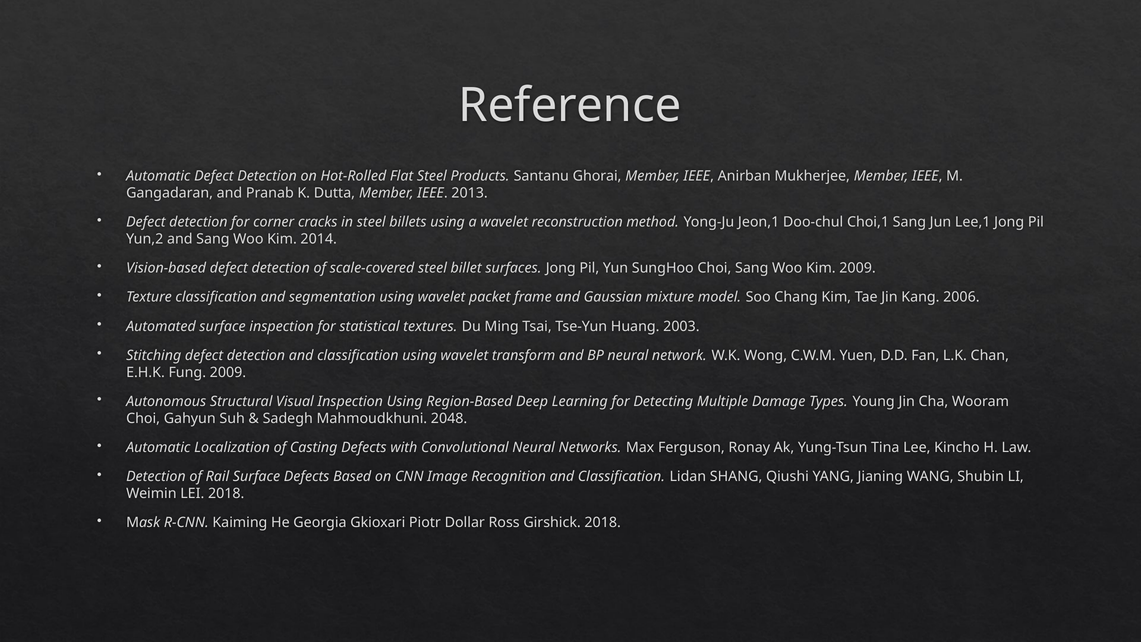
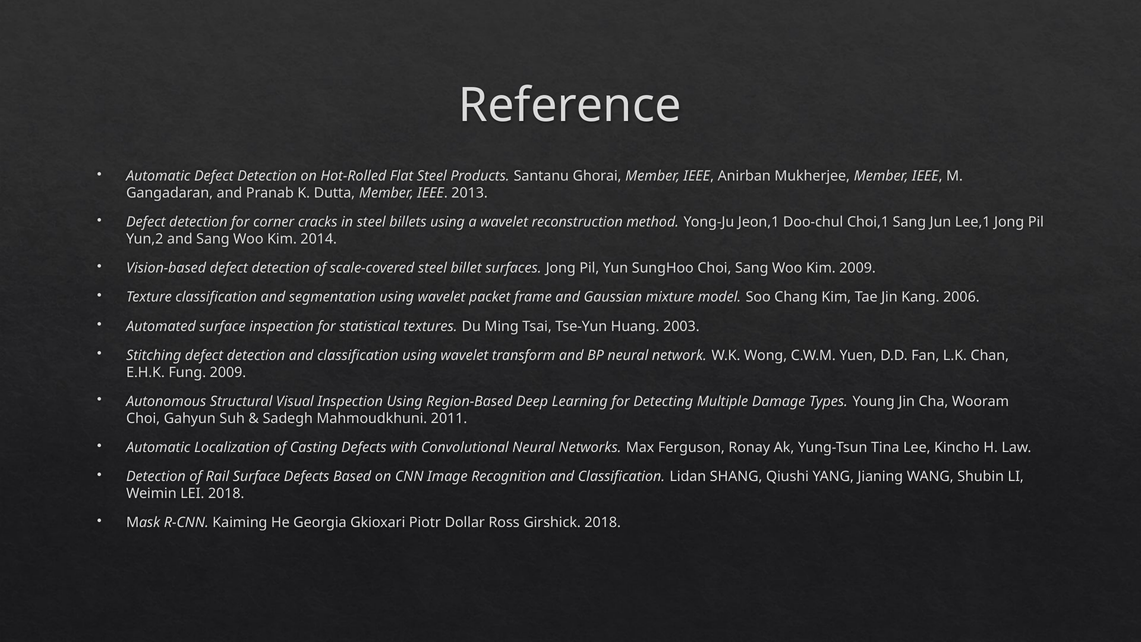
2048: 2048 -> 2011
